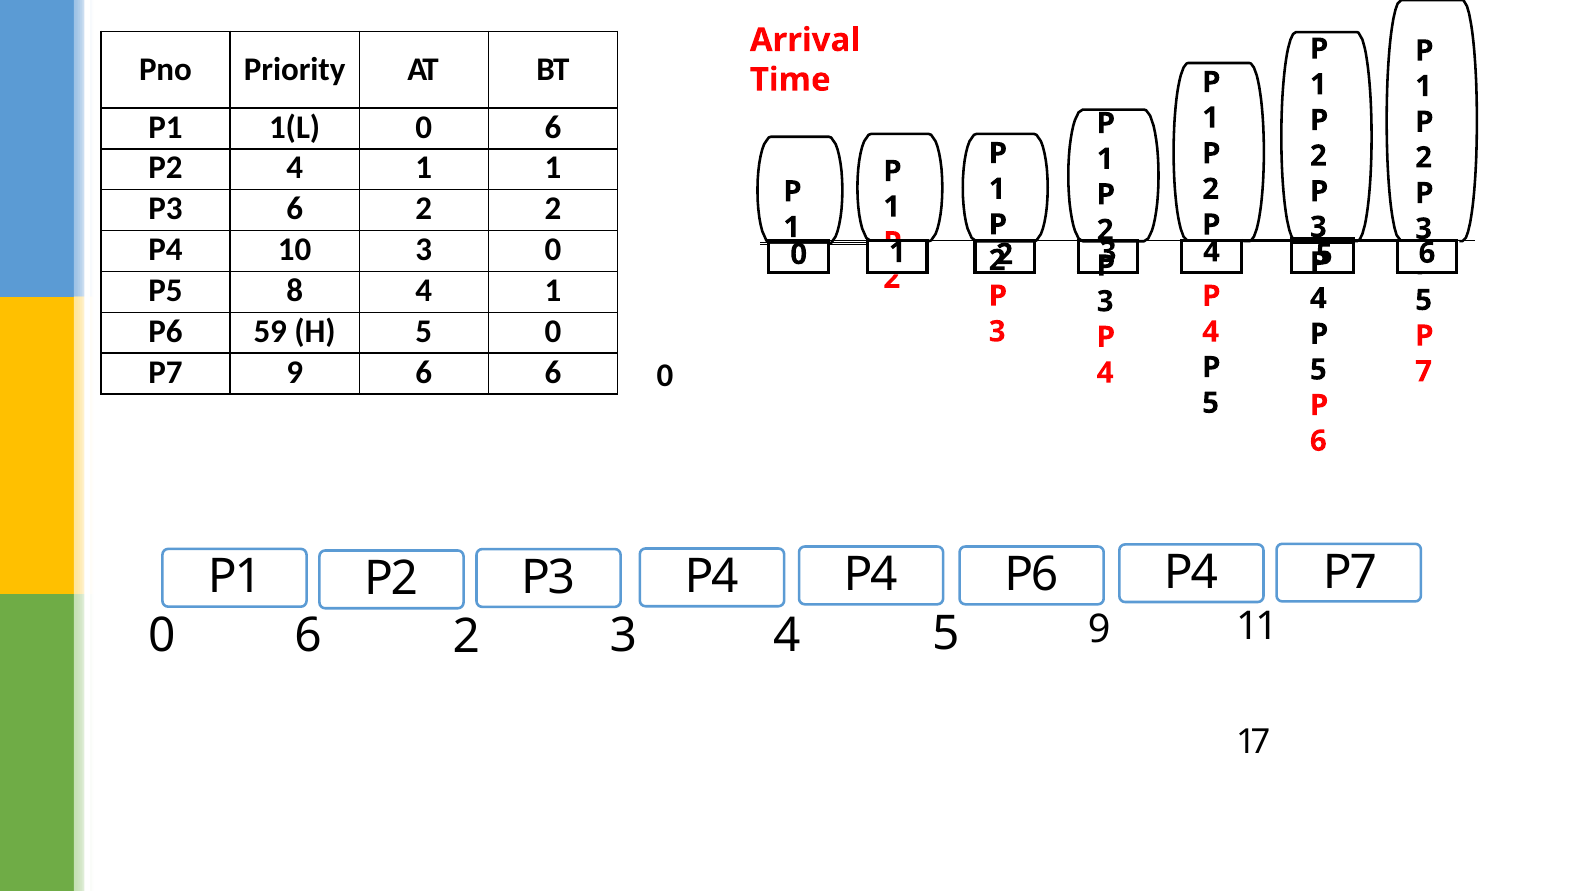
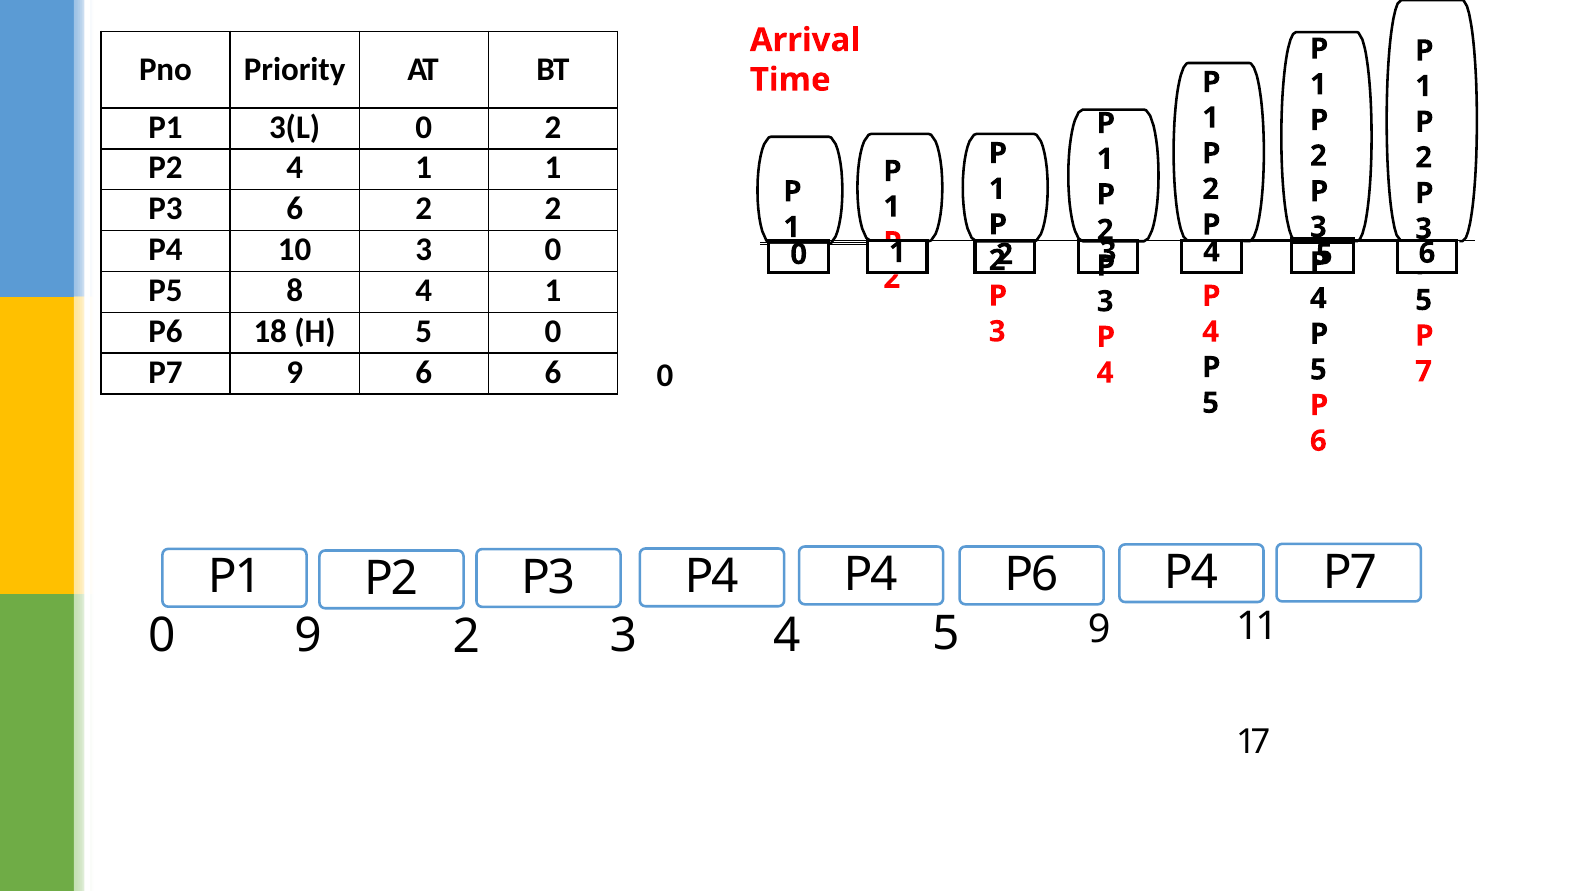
1(L: 1(L -> 3(L
6 at (553, 127): 6 -> 2
59: 59 -> 18
6 at (308, 636): 6 -> 9
